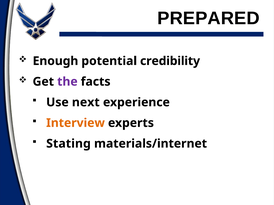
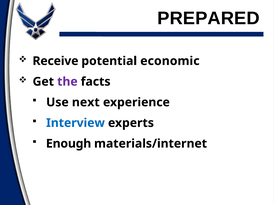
Enough: Enough -> Receive
credibility: credibility -> economic
Interview colour: orange -> blue
Stating: Stating -> Enough
